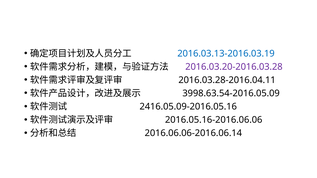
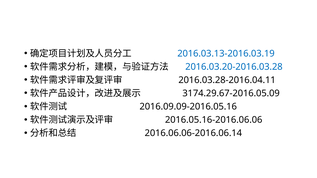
2016.03.20-2016.03.28 colour: purple -> blue
3998.63.54-2016.05.09: 3998.63.54-2016.05.09 -> 3174.29.67-2016.05.09
2416.05.09-2016.05.16: 2416.05.09-2016.05.16 -> 2016.09.09-2016.05.16
